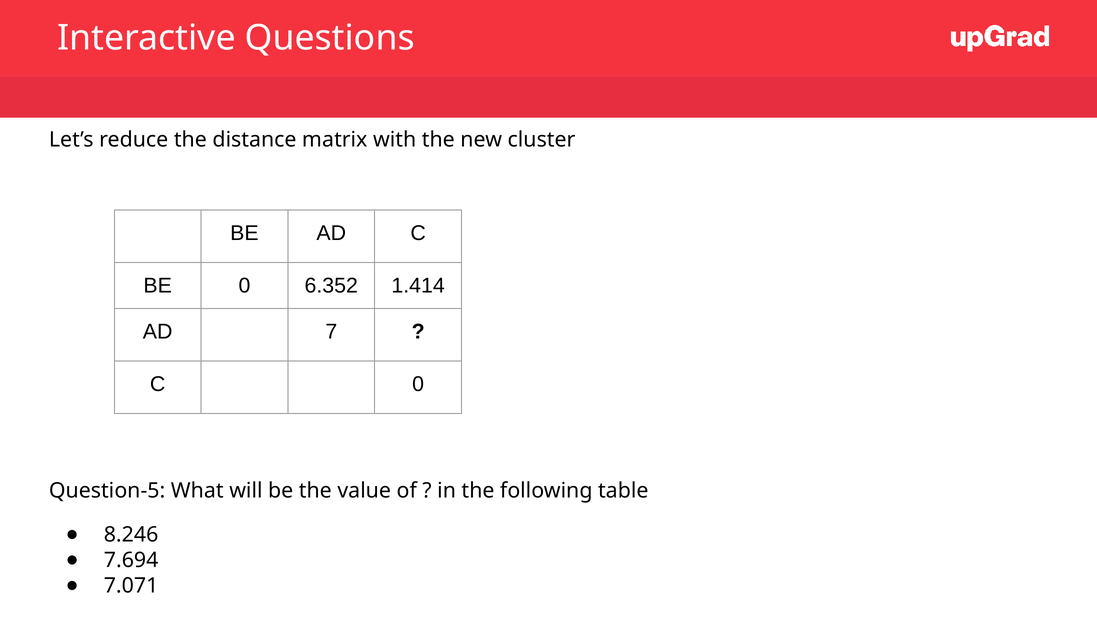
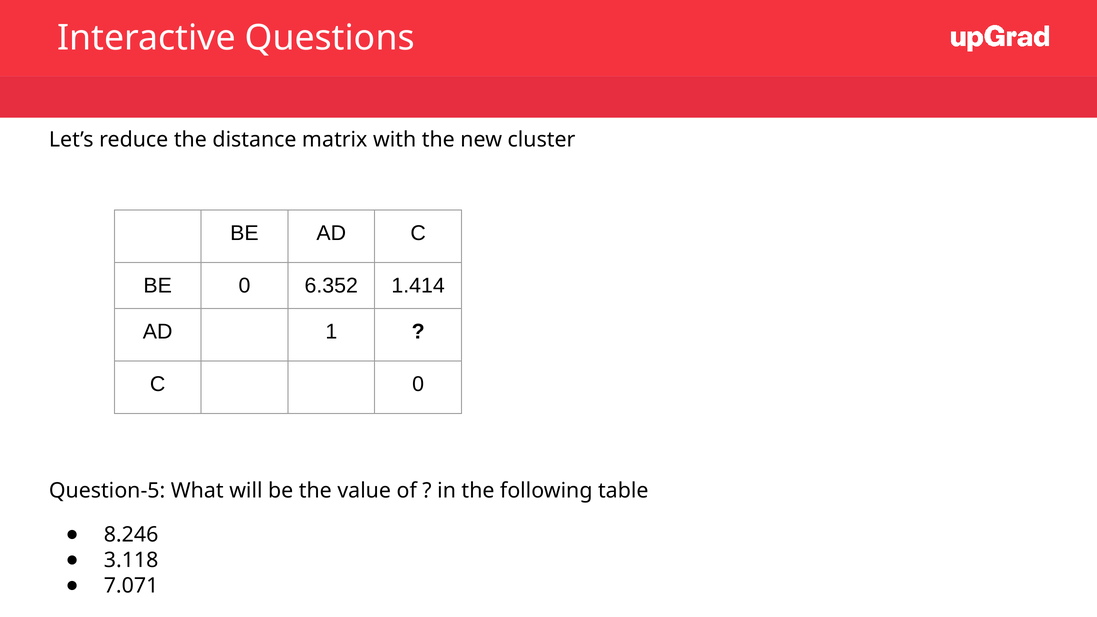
7: 7 -> 1
7.694: 7.694 -> 3.118
